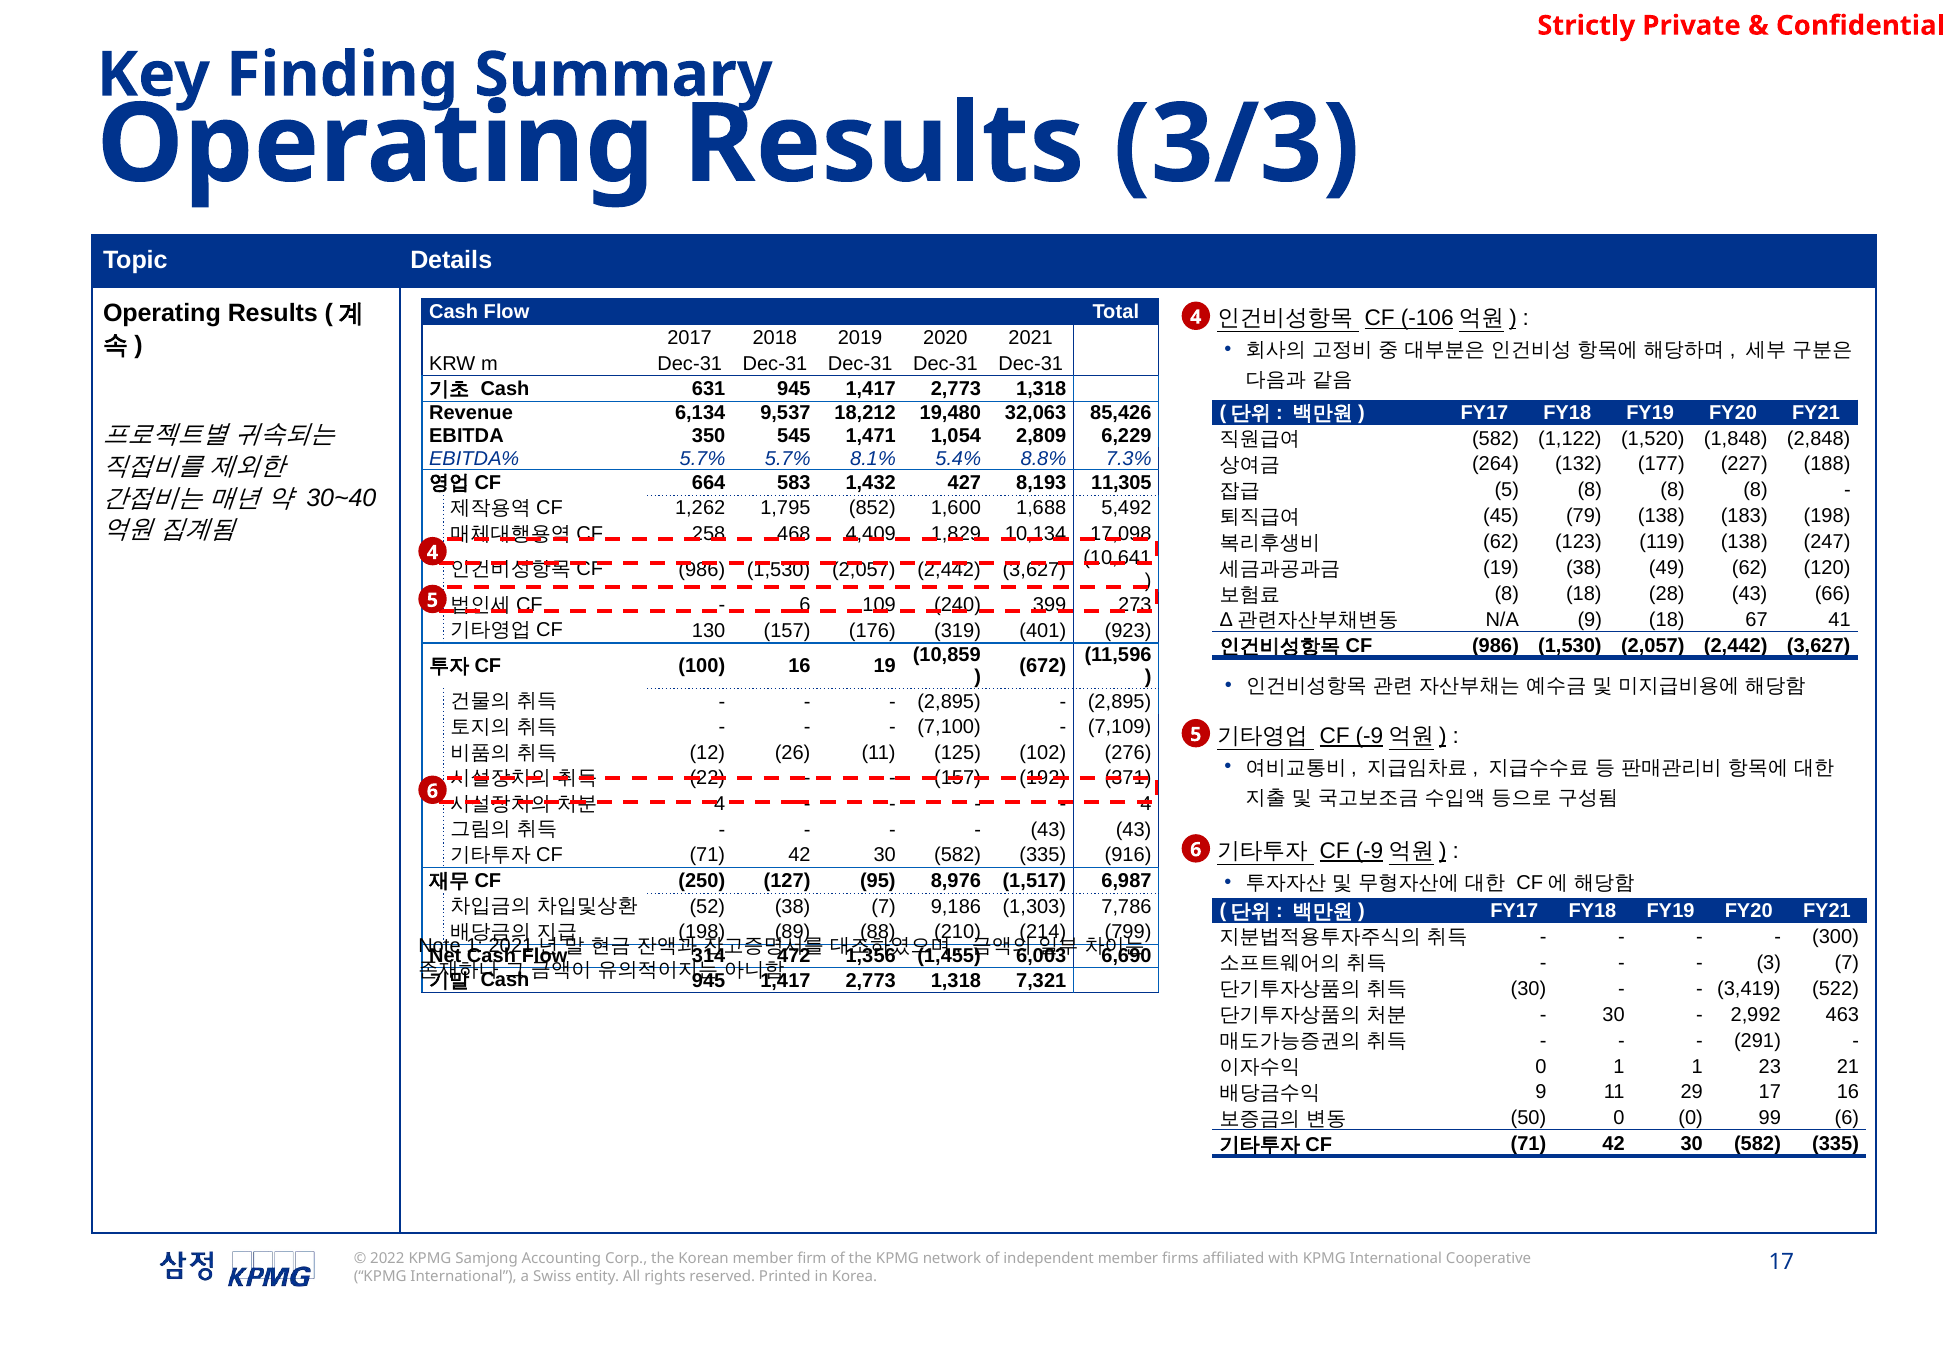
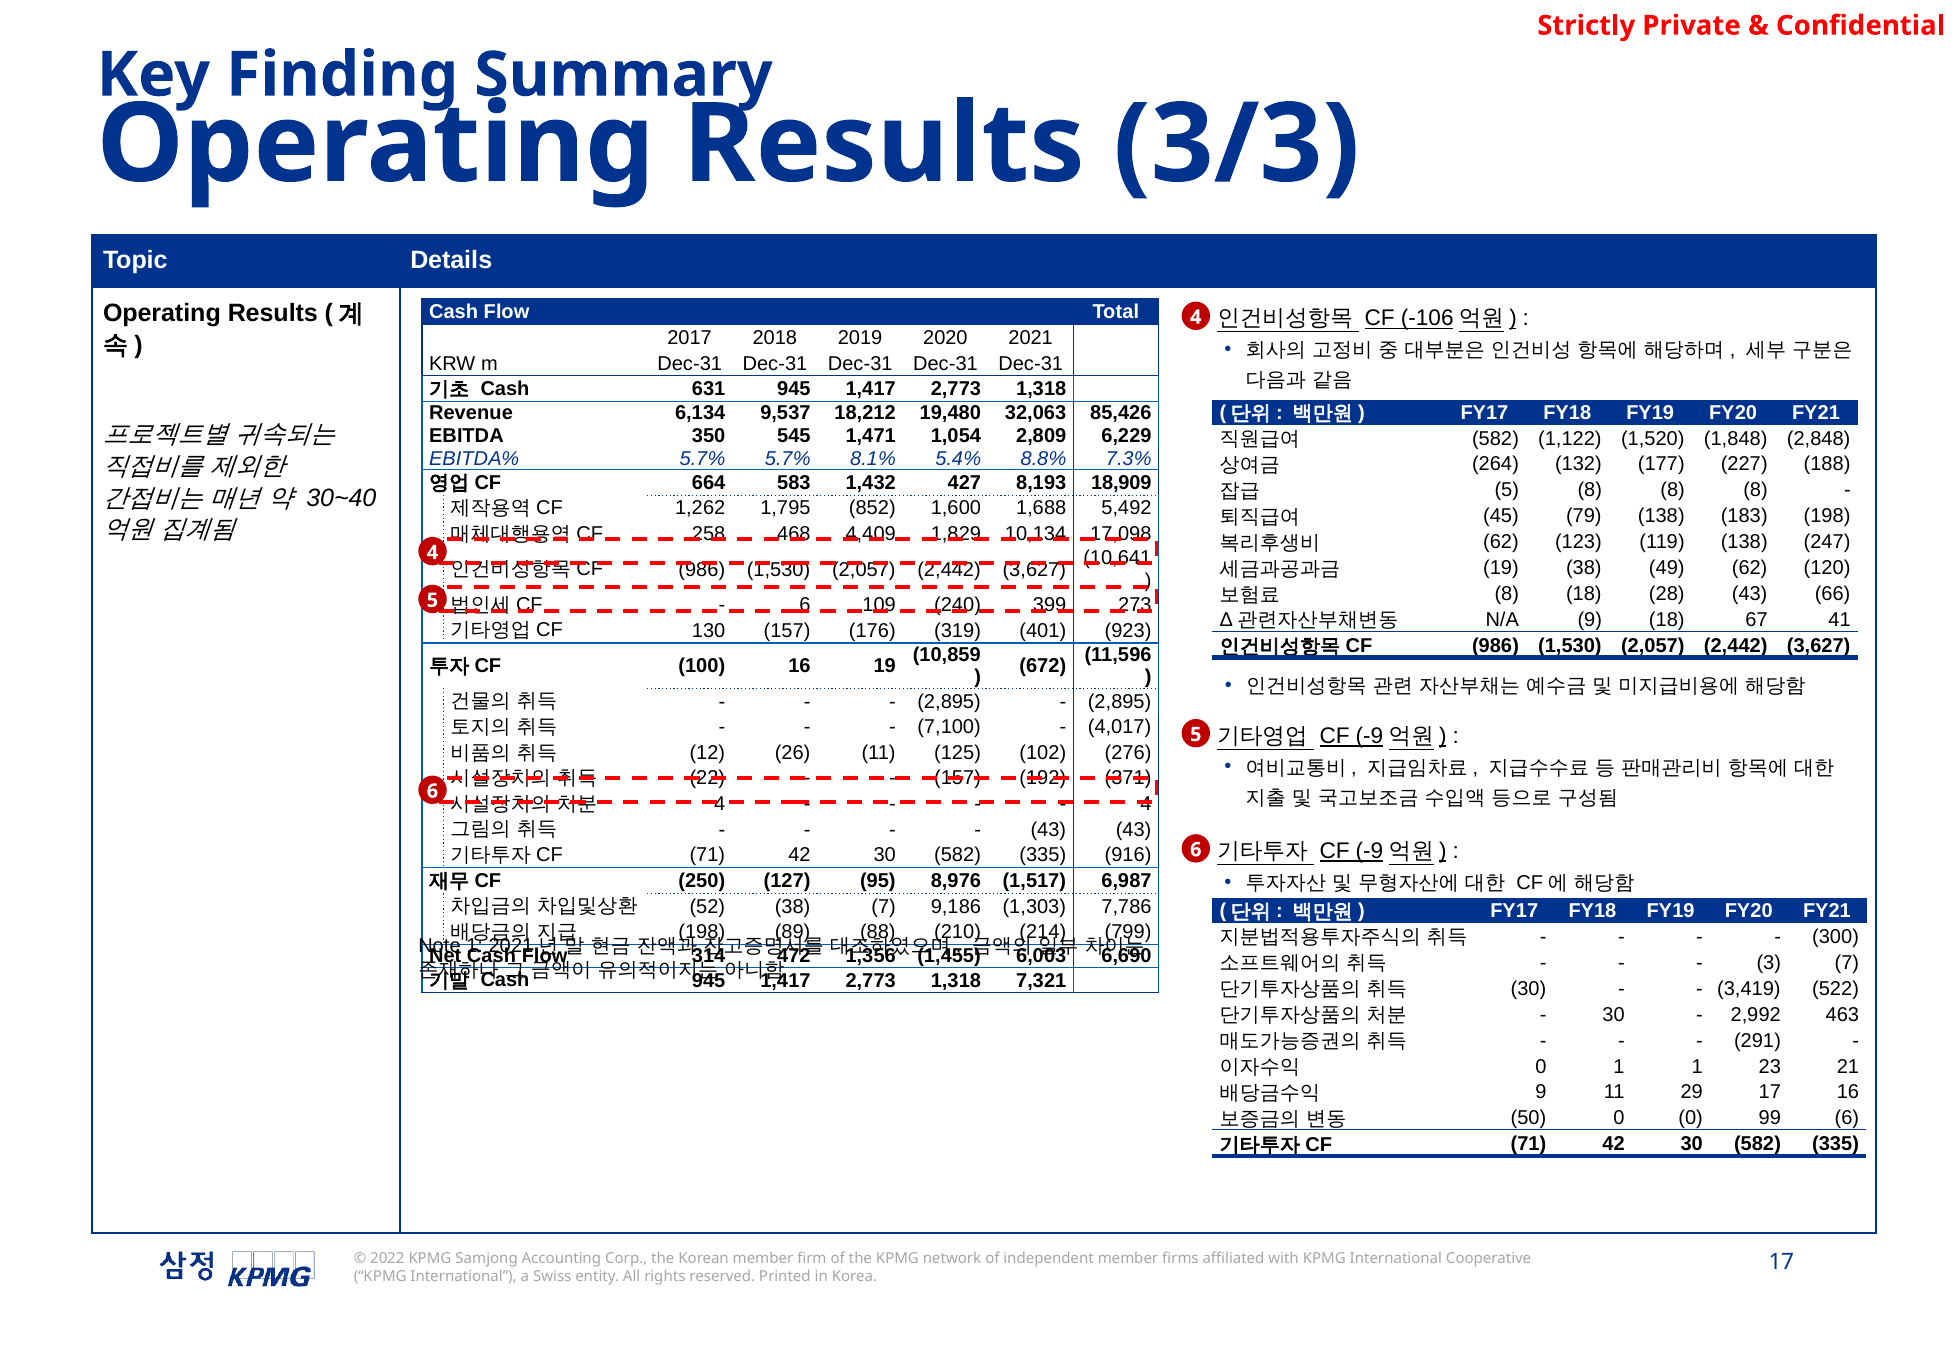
11,305: 11,305 -> 18,909
7,109: 7,109 -> 4,017
